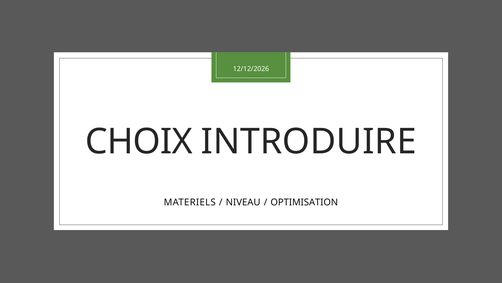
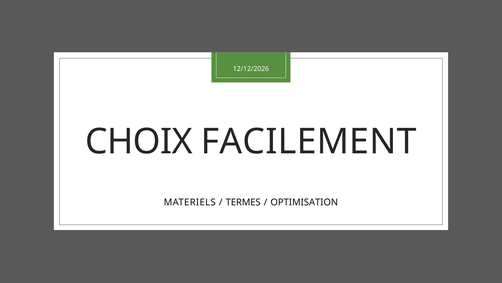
INTRODUIRE: INTRODUIRE -> FACILEMENT
NIVEAU: NIVEAU -> TERMES
